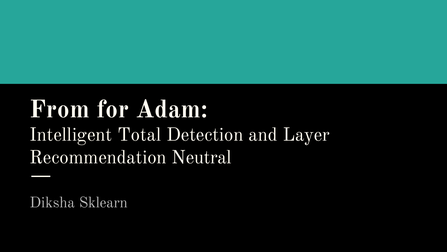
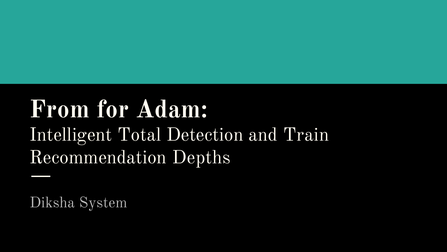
Layer: Layer -> Train
Neutral: Neutral -> Depths
Sklearn: Sklearn -> System
